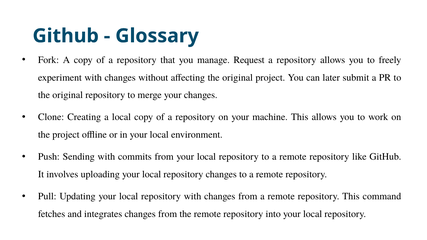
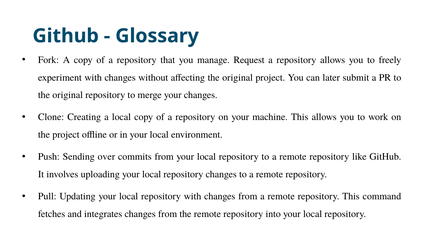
Sending with: with -> over
